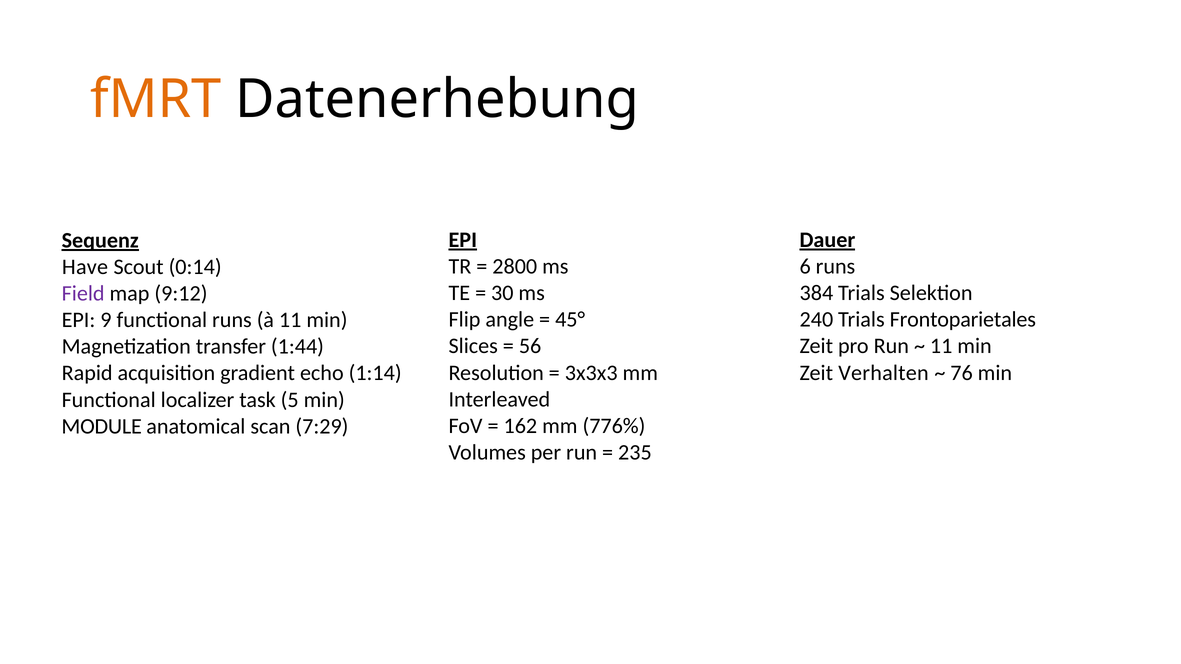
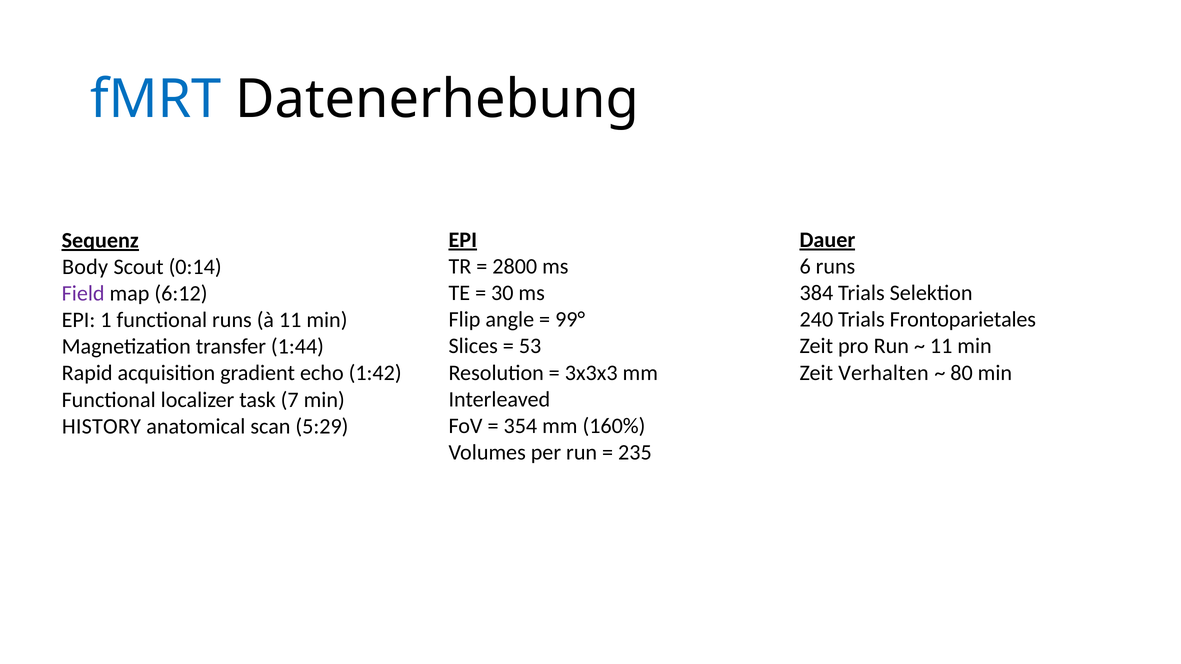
fMRT colour: orange -> blue
Have: Have -> Body
9:12: 9:12 -> 6:12
45°: 45° -> 99°
9: 9 -> 1
56: 56 -> 53
76: 76 -> 80
1:14: 1:14 -> 1:42
5: 5 -> 7
162: 162 -> 354
776%: 776% -> 160%
MODULE: MODULE -> HISTORY
7:29: 7:29 -> 5:29
